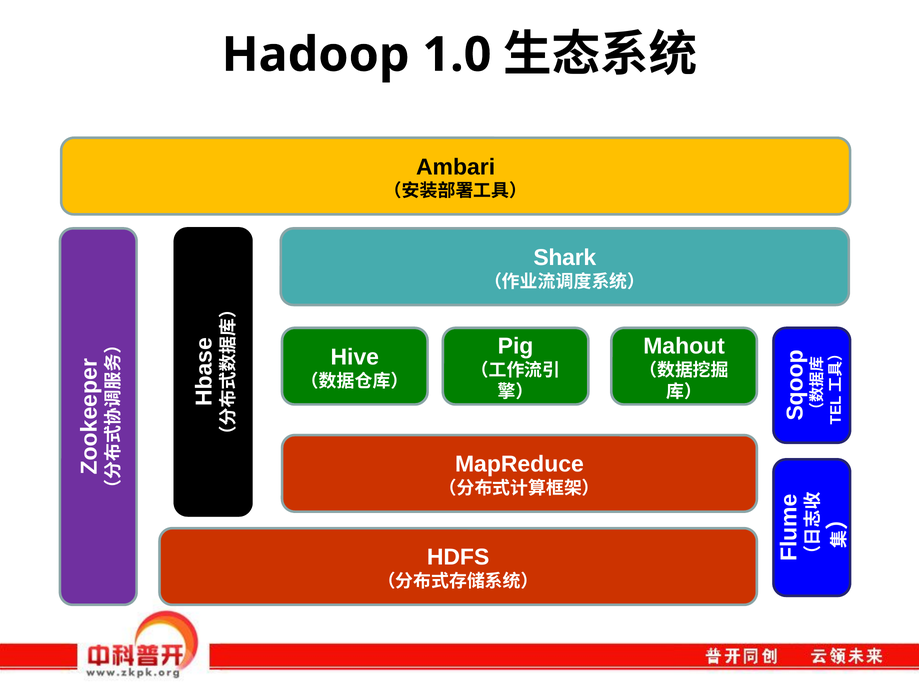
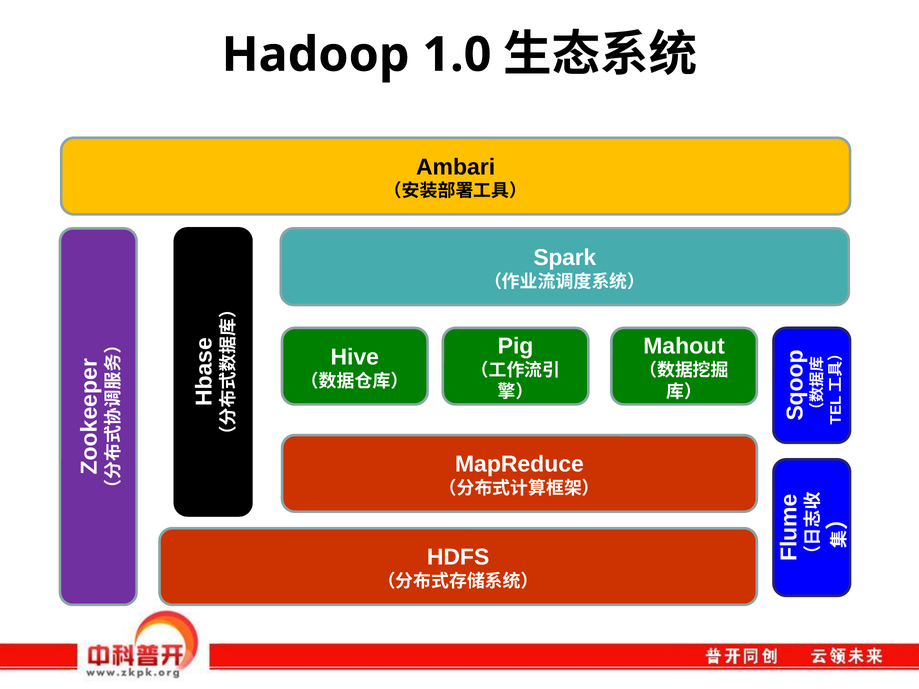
Shark: Shark -> Spark
